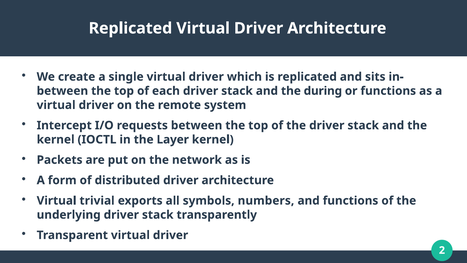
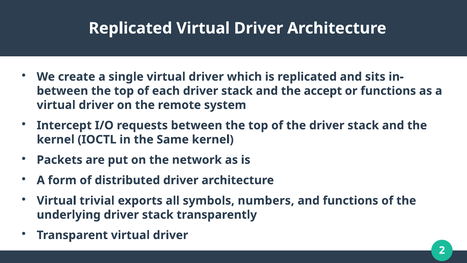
during: during -> accept
Layer: Layer -> Same
